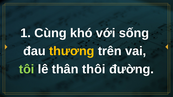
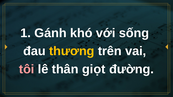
Cùng: Cùng -> Gánh
tôi colour: light green -> pink
thôi: thôi -> giọt
